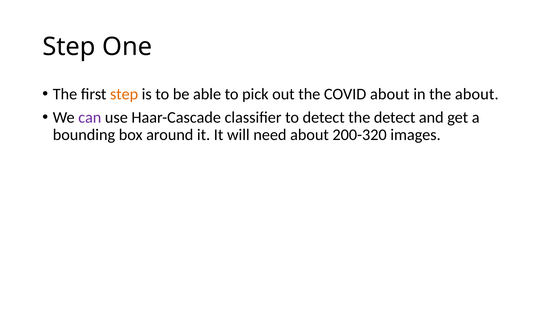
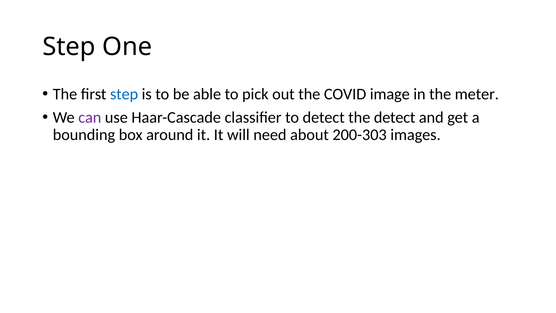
step at (124, 94) colour: orange -> blue
COVID about: about -> image
the about: about -> meter
200-320: 200-320 -> 200-303
